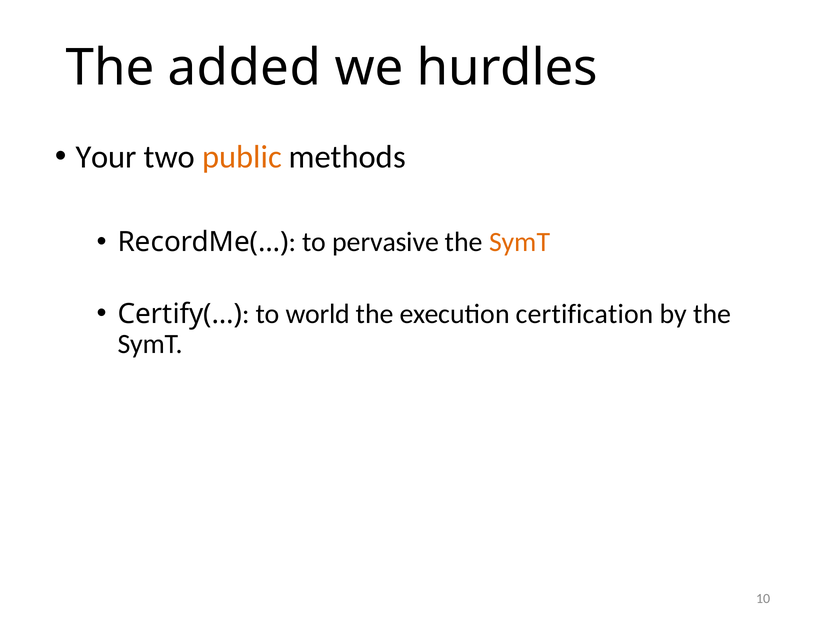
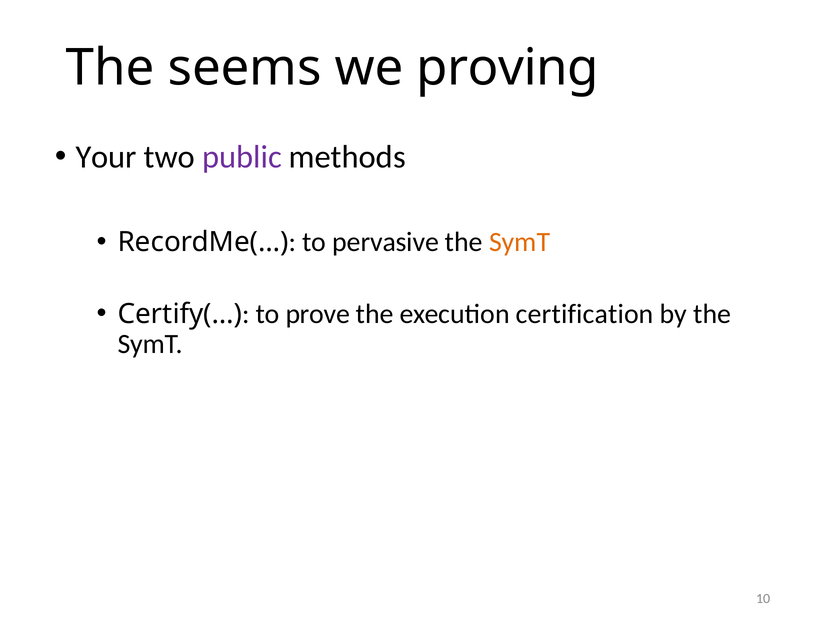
added: added -> seems
hurdles: hurdles -> proving
public colour: orange -> purple
world: world -> prove
